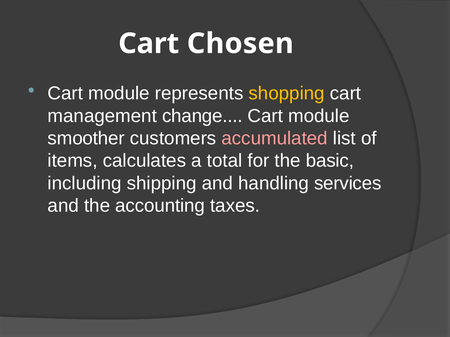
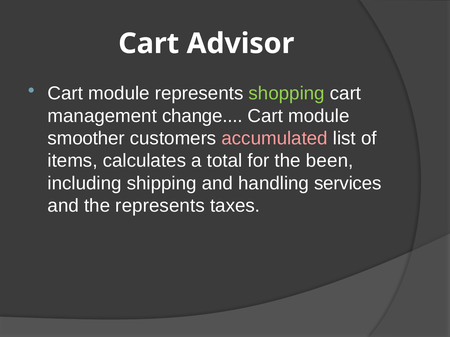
Chosen: Chosen -> Advisor
shopping colour: yellow -> light green
basic: basic -> been
the accounting: accounting -> represents
